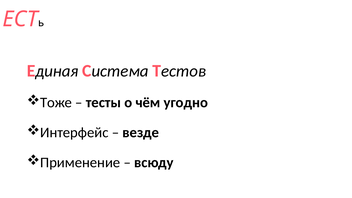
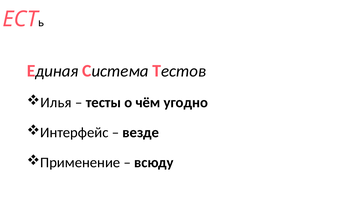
Тоже: Тоже -> Илья
